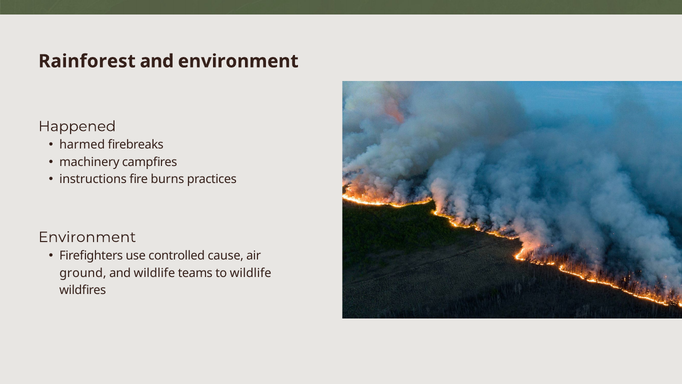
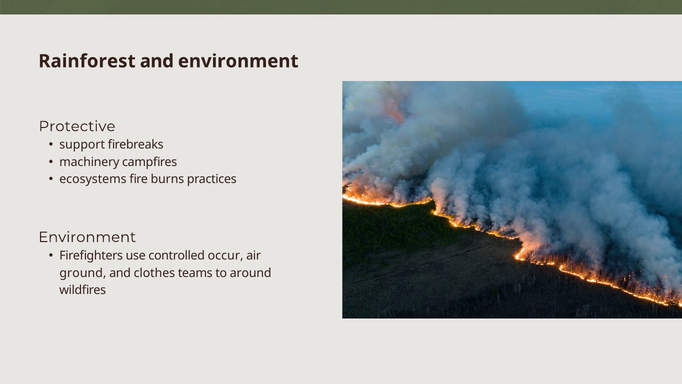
Happened: Happened -> Protective
harmed: harmed -> support
instructions: instructions -> ecosystems
cause: cause -> occur
and wildlife: wildlife -> clothes
to wildlife: wildlife -> around
